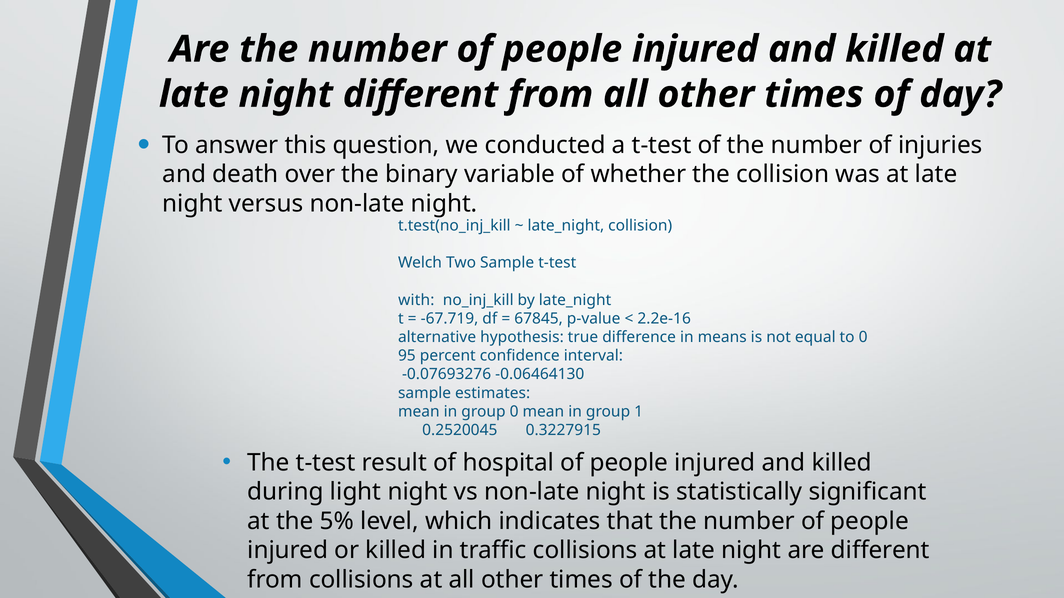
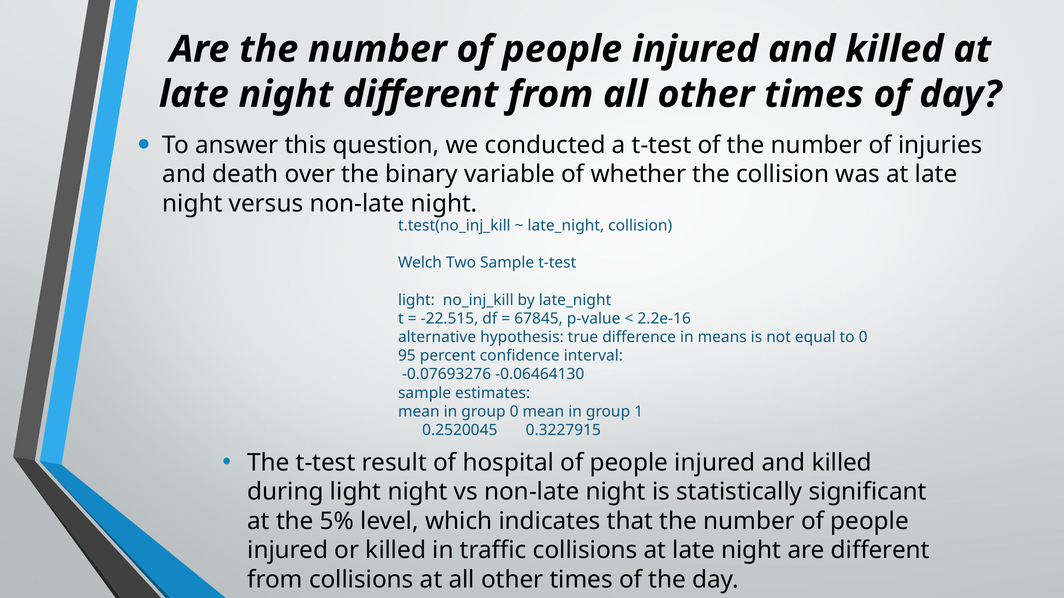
with at (416, 300): with -> light
-67.719: -67.719 -> -22.515
